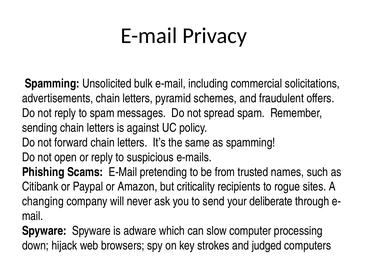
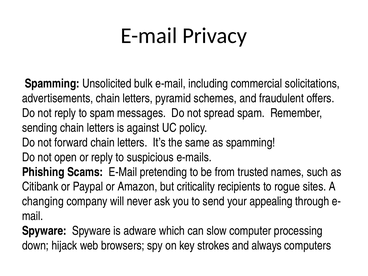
deliberate: deliberate -> appealing
judged: judged -> always
